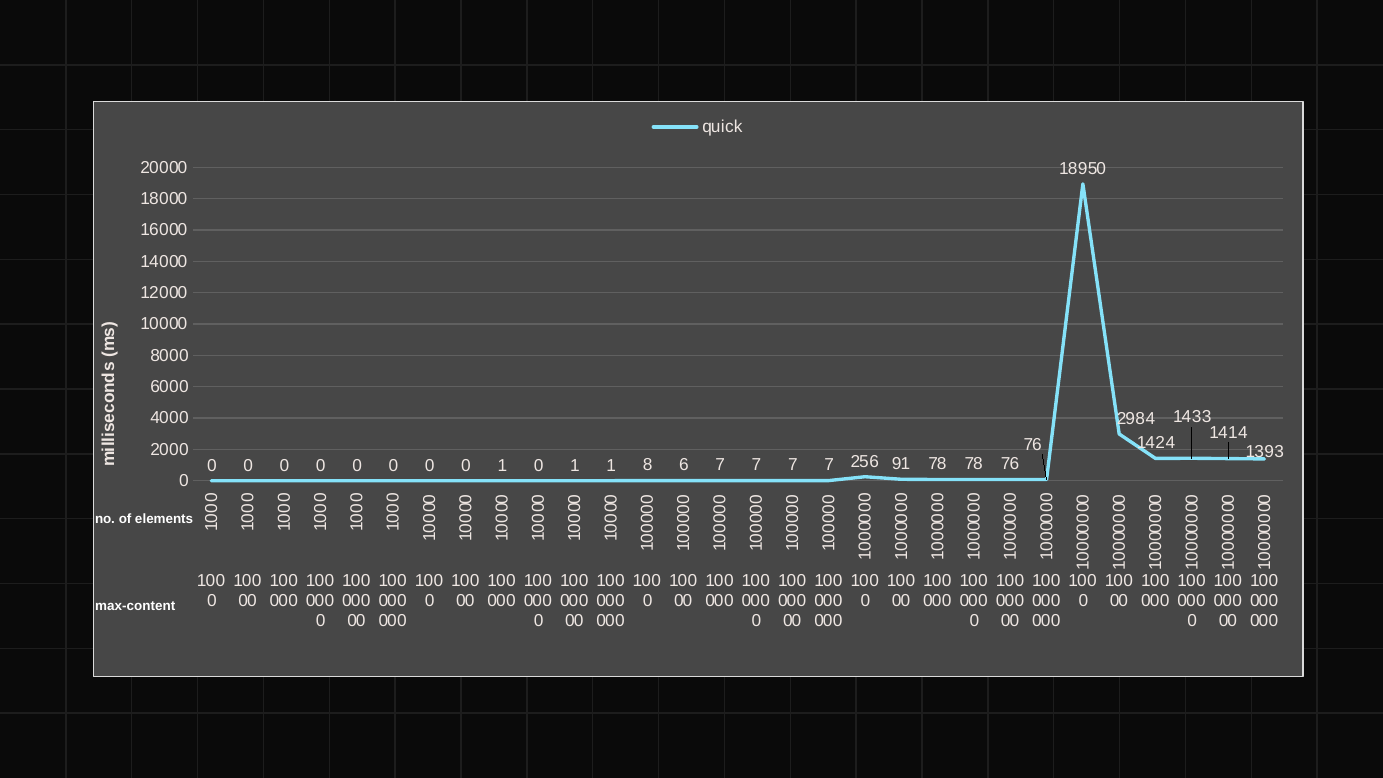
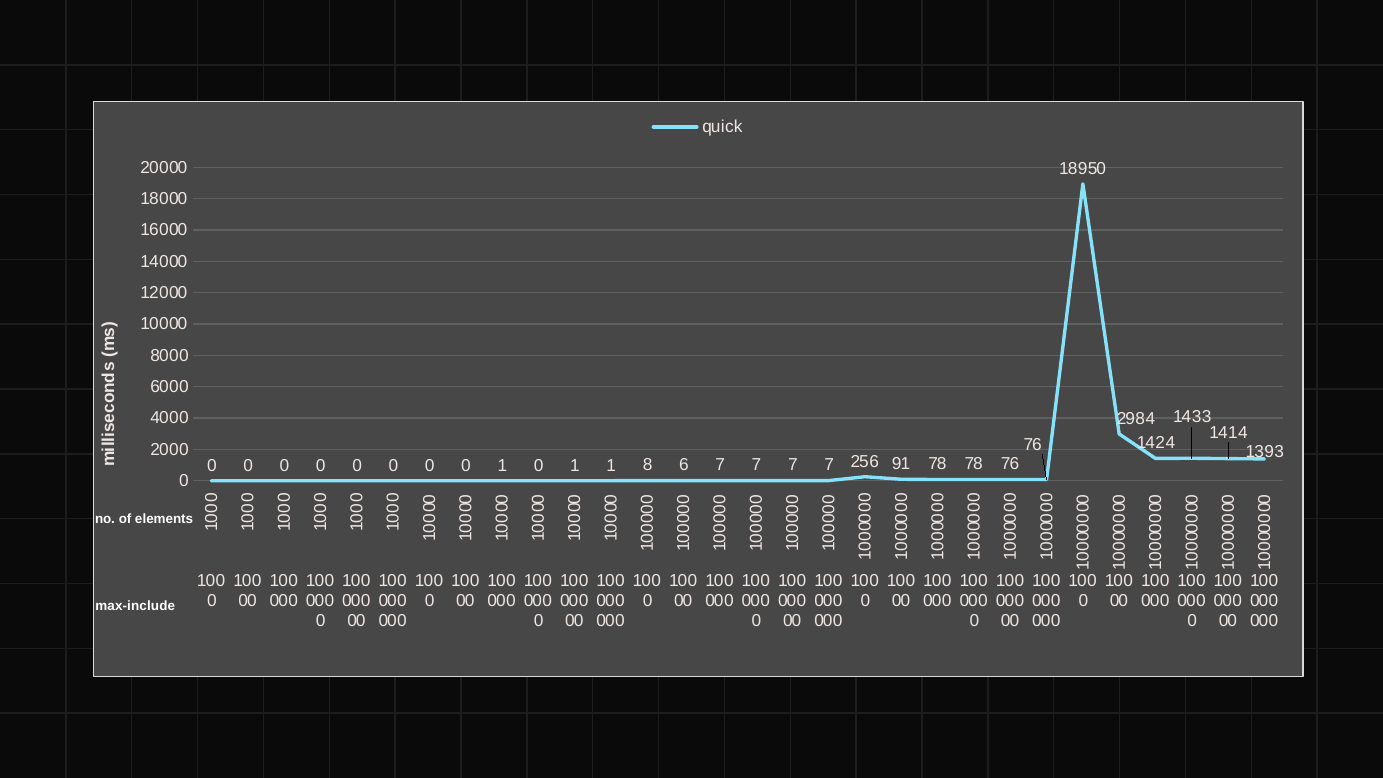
max-content: max-content -> max-include
